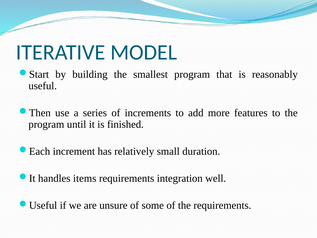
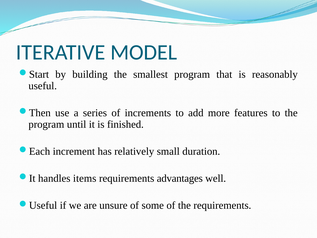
integration: integration -> advantages
